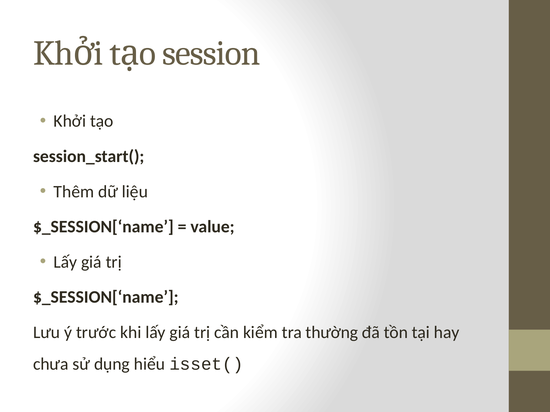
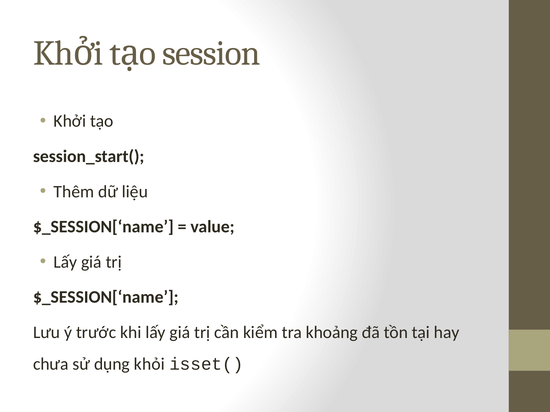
thường: thường -> khoảng
hiểu: hiểu -> khỏi
